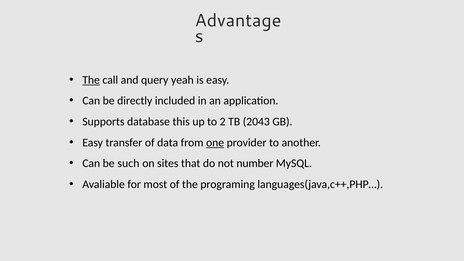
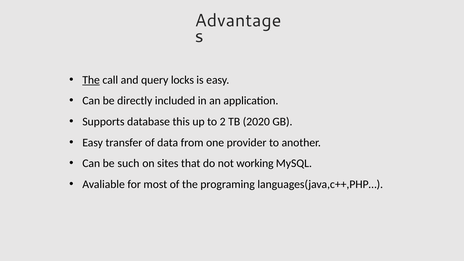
yeah: yeah -> locks
2043: 2043 -> 2020
one underline: present -> none
number: number -> working
